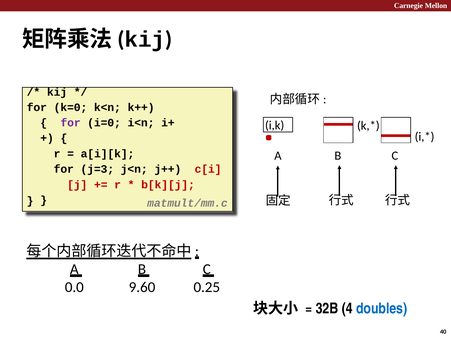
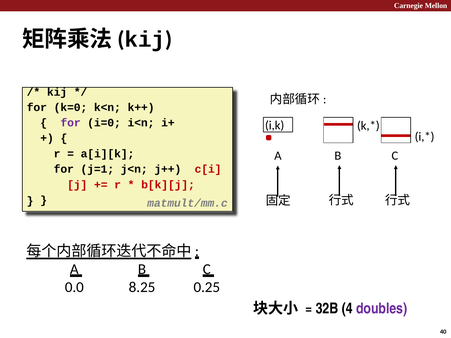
j=3: j=3 -> j=1
9.60: 9.60 -> 8.25
doubles colour: blue -> purple
